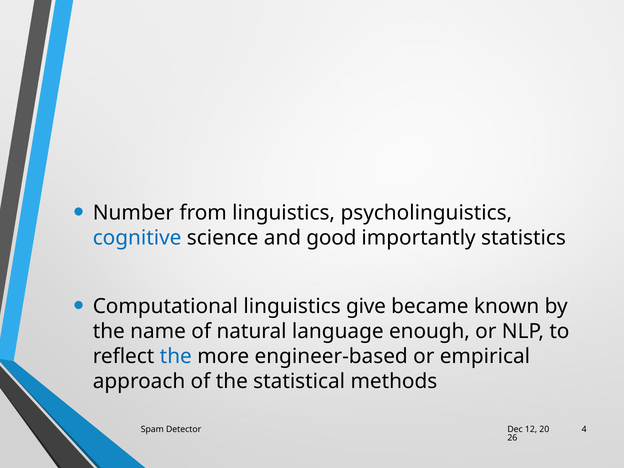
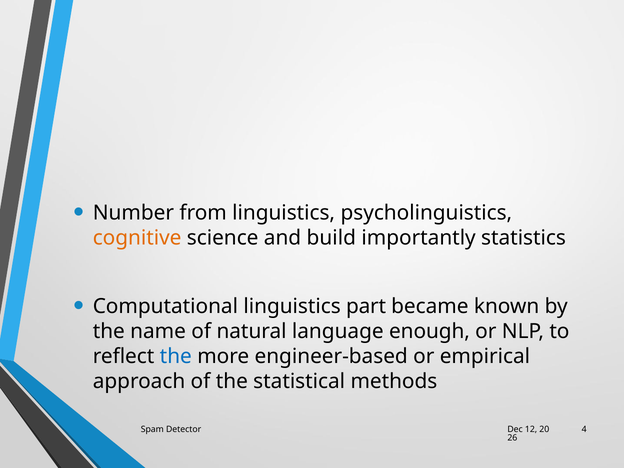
cognitive colour: blue -> orange
good: good -> build
give: give -> part
